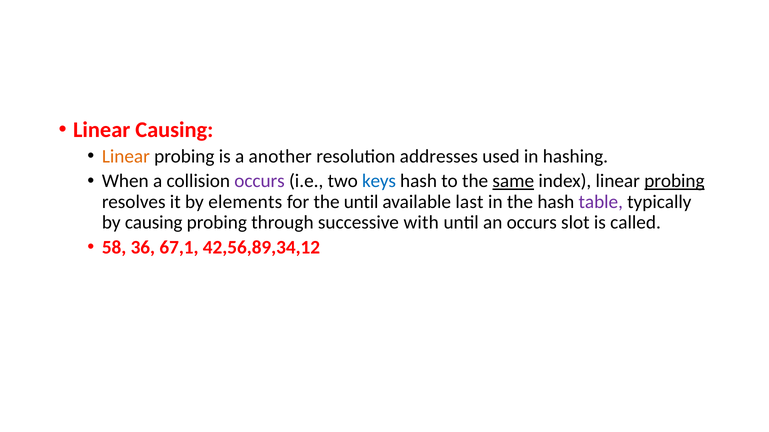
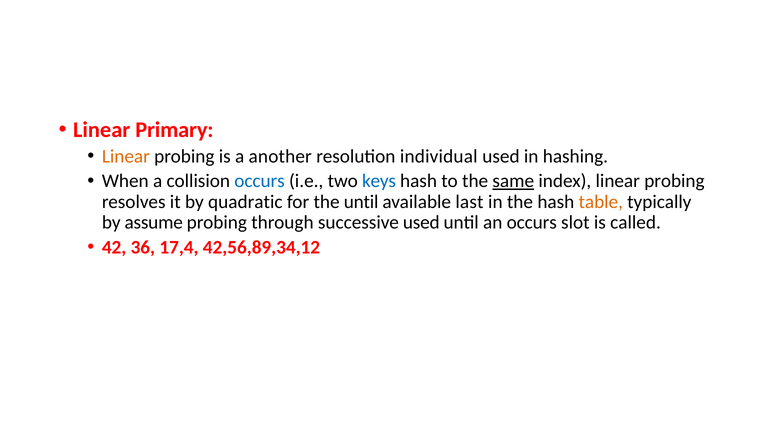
Linear Causing: Causing -> Primary
addresses: addresses -> individual
occurs at (260, 181) colour: purple -> blue
probing at (674, 181) underline: present -> none
elements: elements -> quadratic
table colour: purple -> orange
by causing: causing -> assume
successive with: with -> used
58: 58 -> 42
67,1: 67,1 -> 17,4
